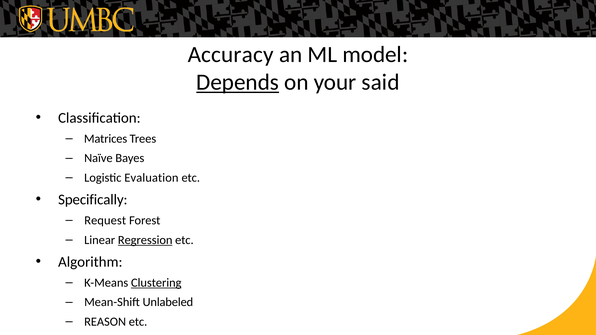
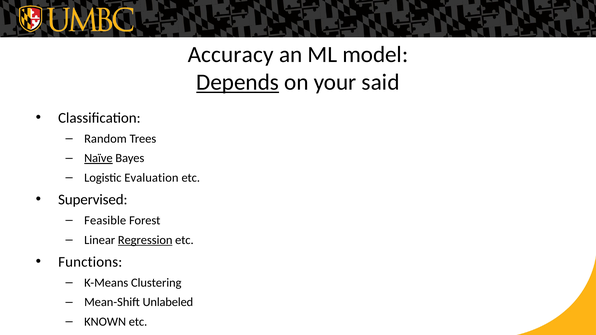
Matrices: Matrices -> Random
Naïve underline: none -> present
Specifically: Specifically -> Supervised
Request: Request -> Feasible
Algorithm: Algorithm -> Functions
Clustering underline: present -> none
REASON: REASON -> KNOWN
